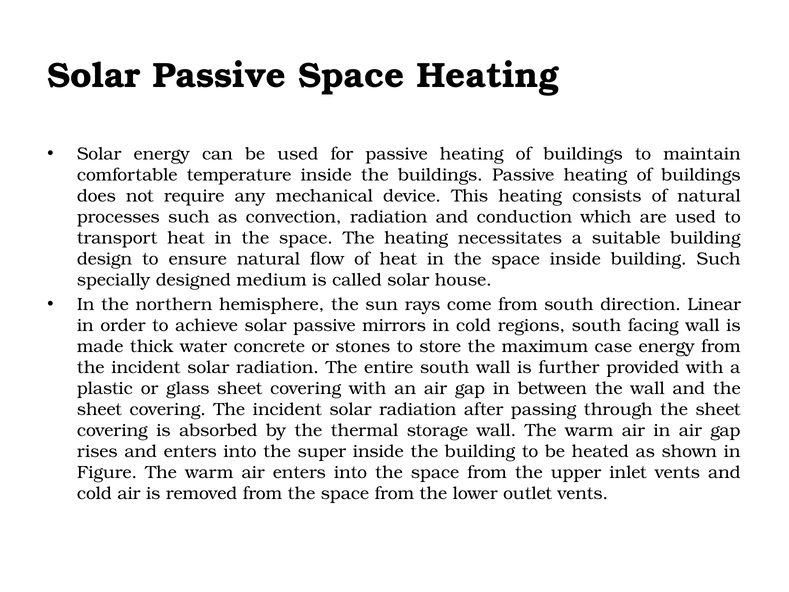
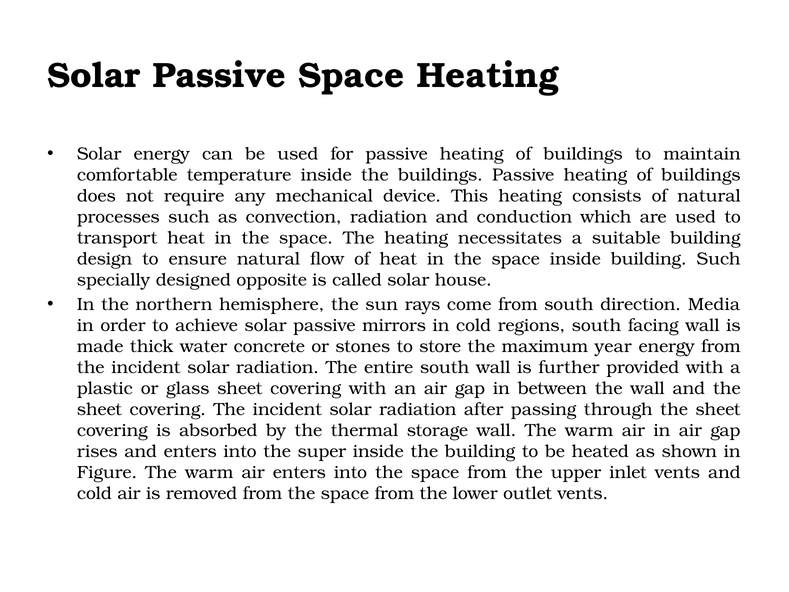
medium: medium -> opposite
Linear: Linear -> Media
case: case -> year
